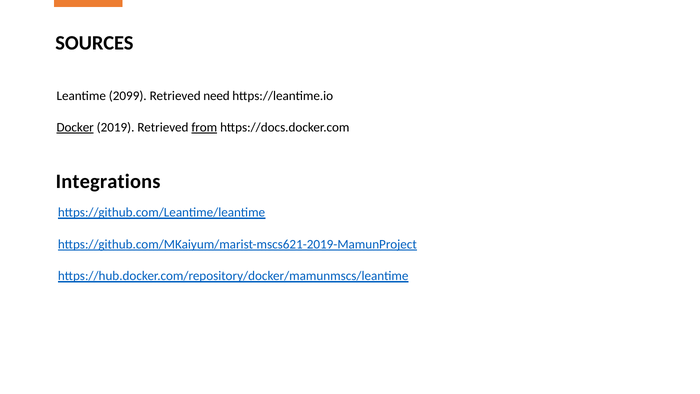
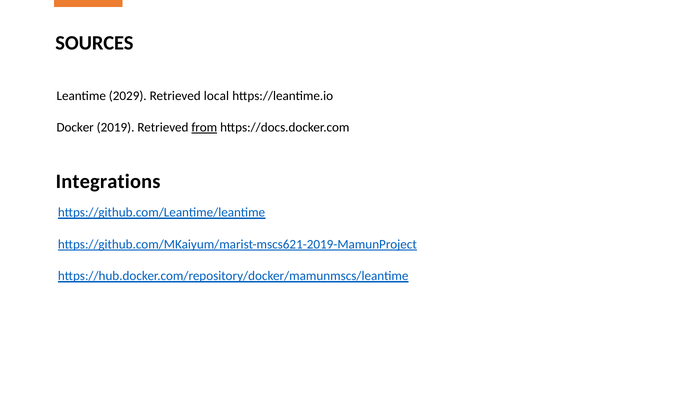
2099: 2099 -> 2029
need: need -> local
Docker underline: present -> none
